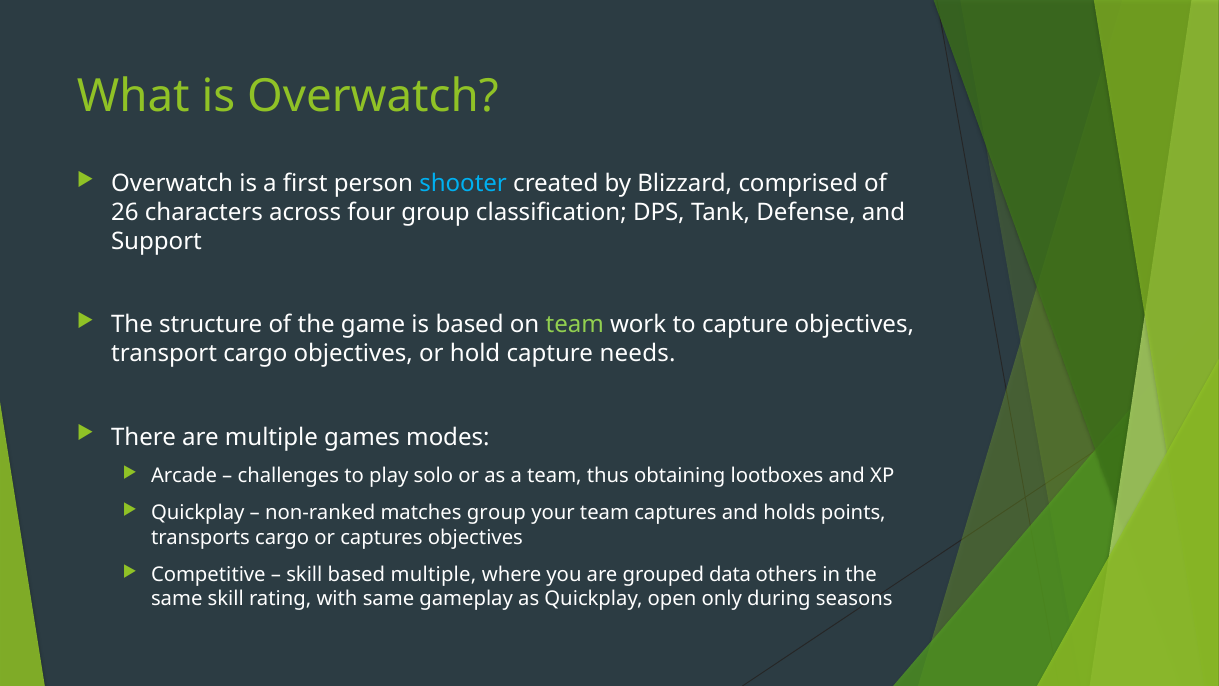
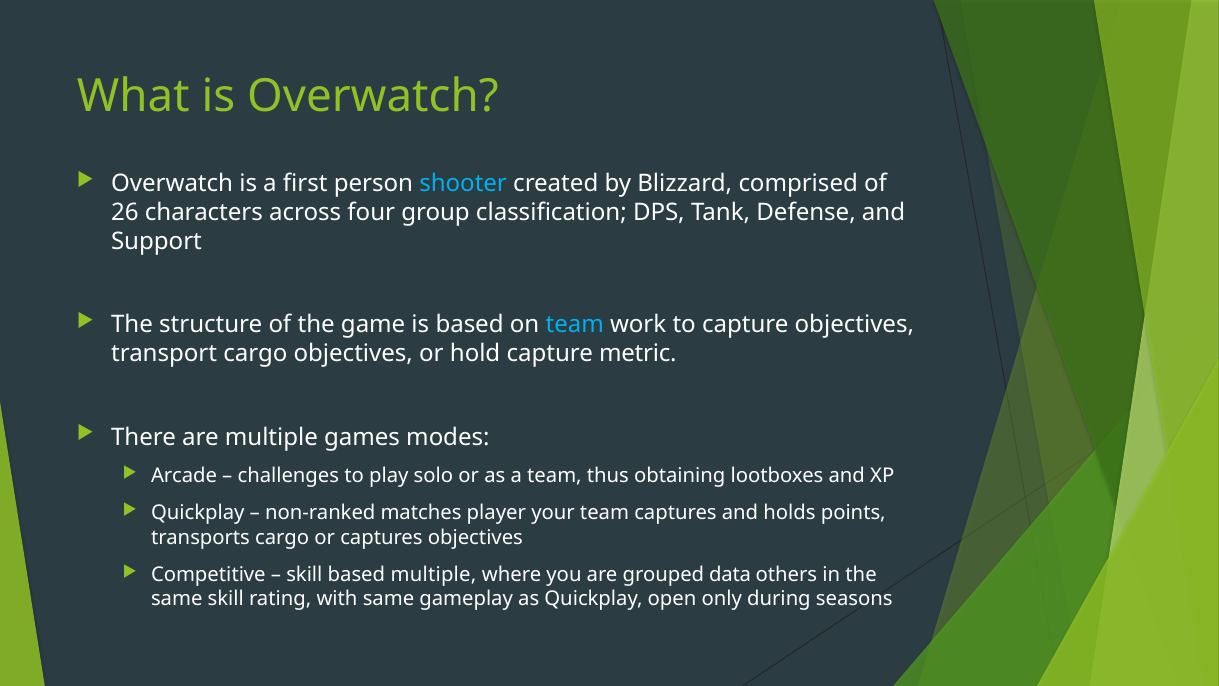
team at (575, 325) colour: light green -> light blue
needs: needs -> metric
matches group: group -> player
